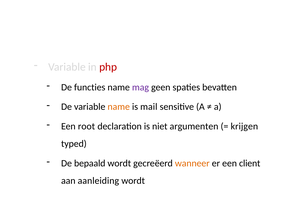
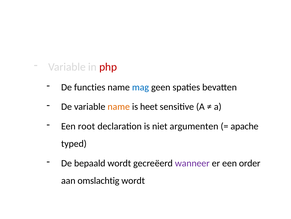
mag colour: purple -> blue
mail: mail -> heet
krijgen: krijgen -> apache
wanneer colour: orange -> purple
client: client -> order
aanleiding: aanleiding -> omslachtig
